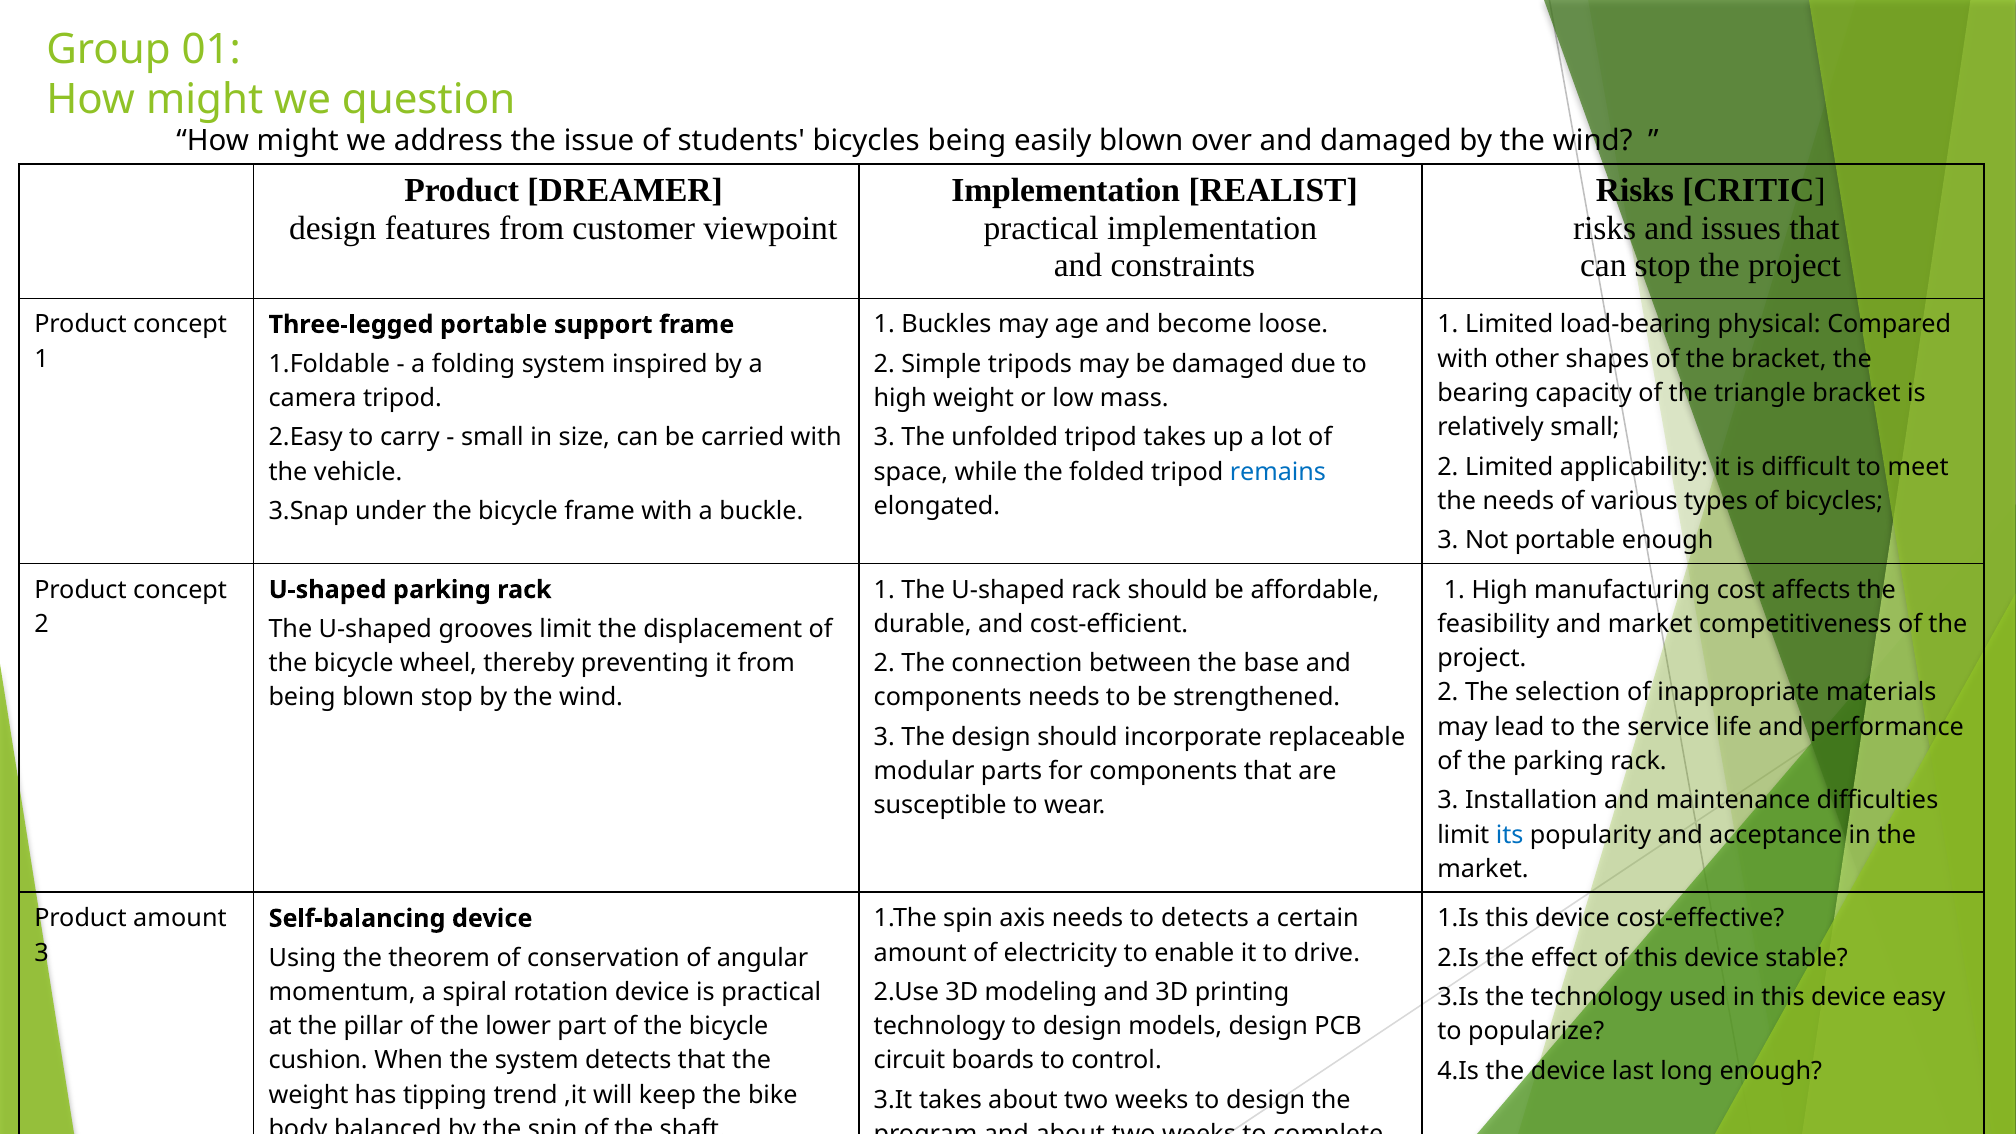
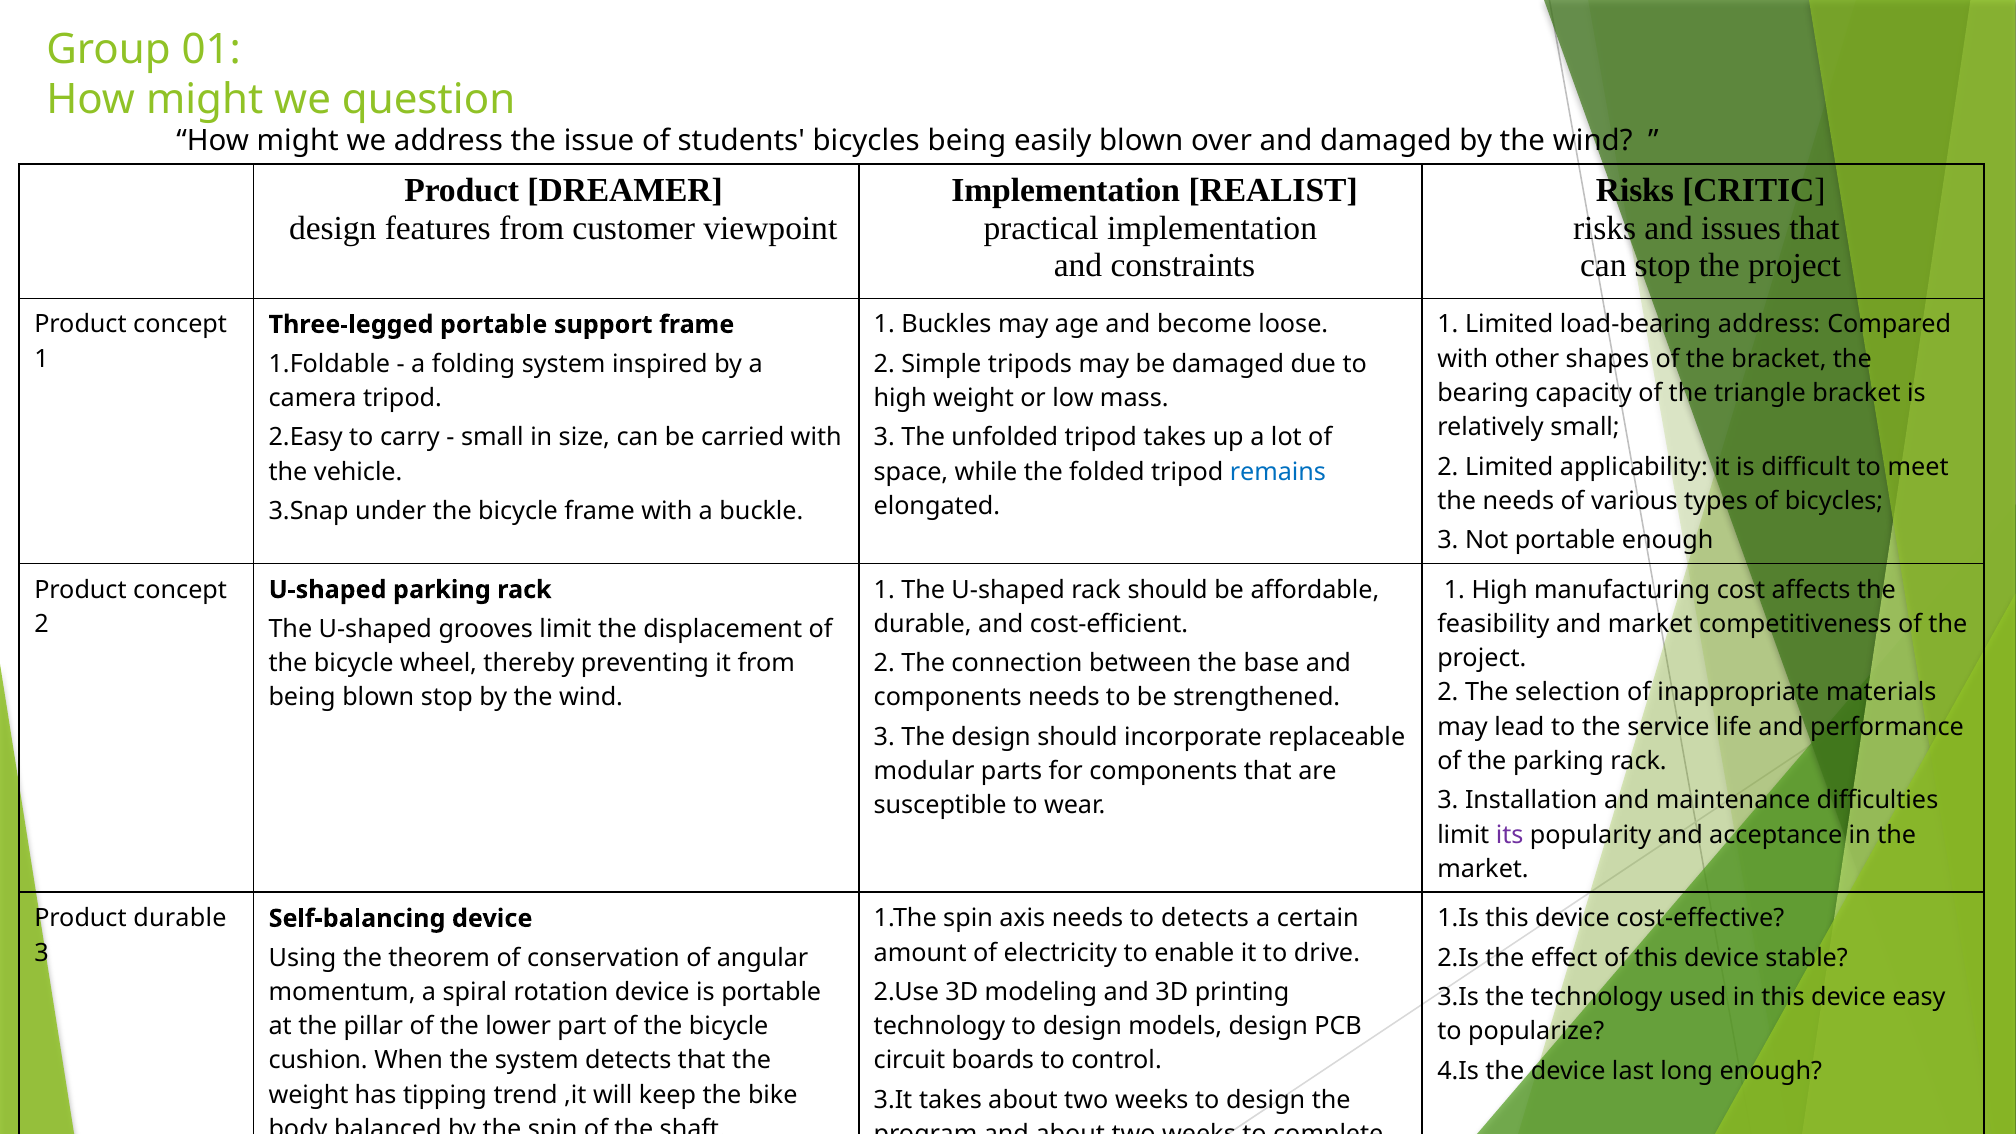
load-bearing physical: physical -> address
its colour: blue -> purple
Product amount: amount -> durable
is practical: practical -> portable
